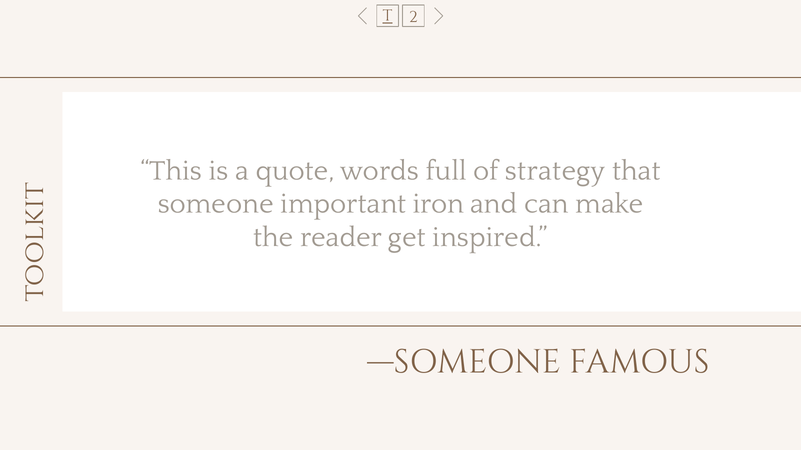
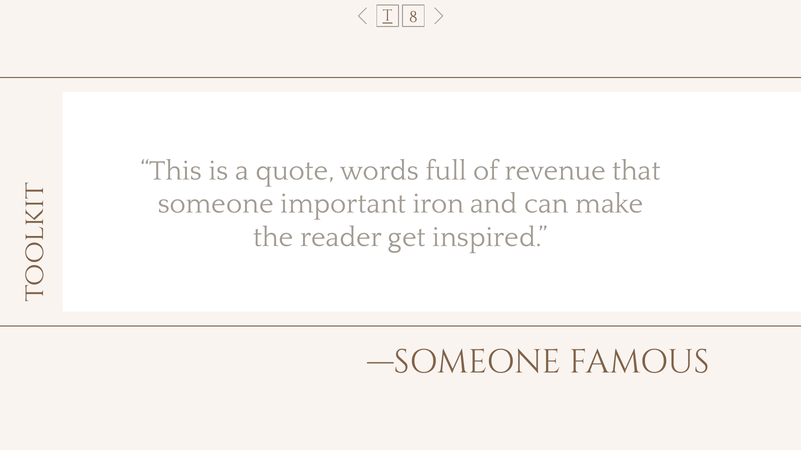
2: 2 -> 8
strategy: strategy -> revenue
